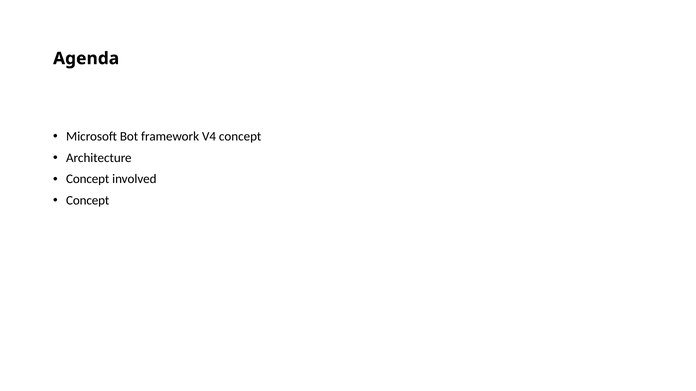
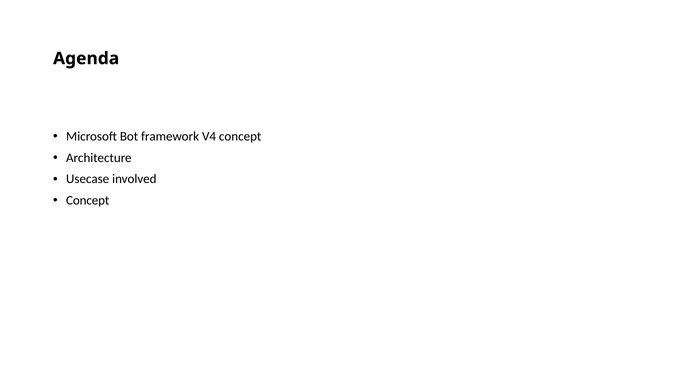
Concept at (88, 179): Concept -> Usecase
